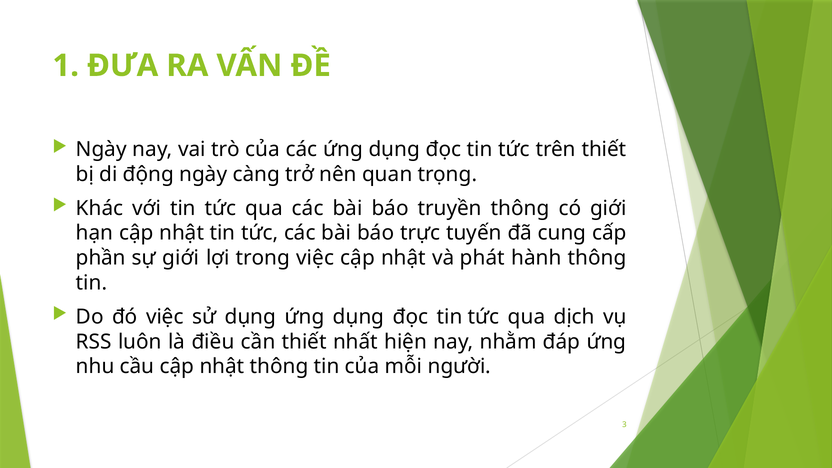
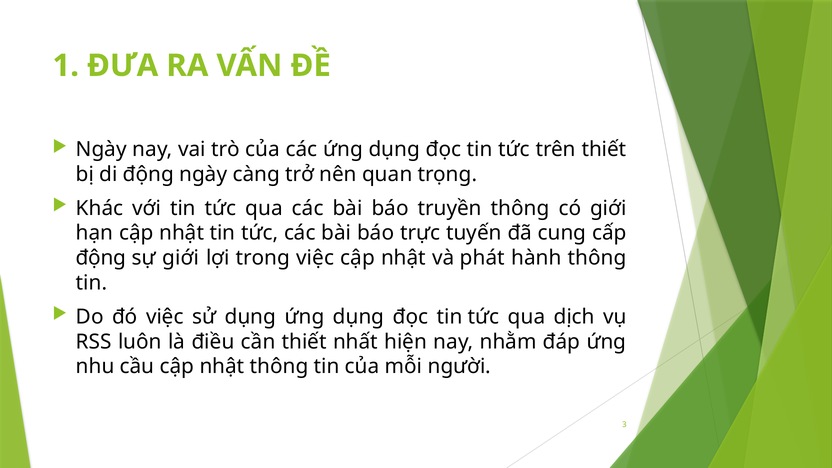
phần at (101, 258): phần -> động
